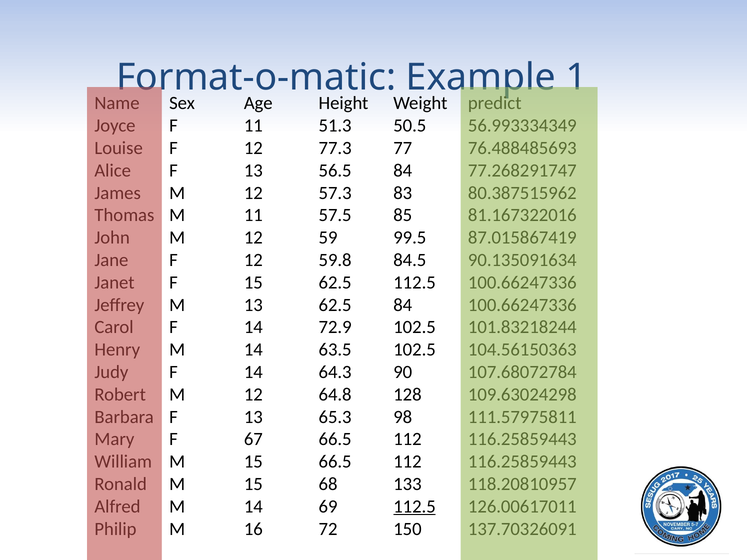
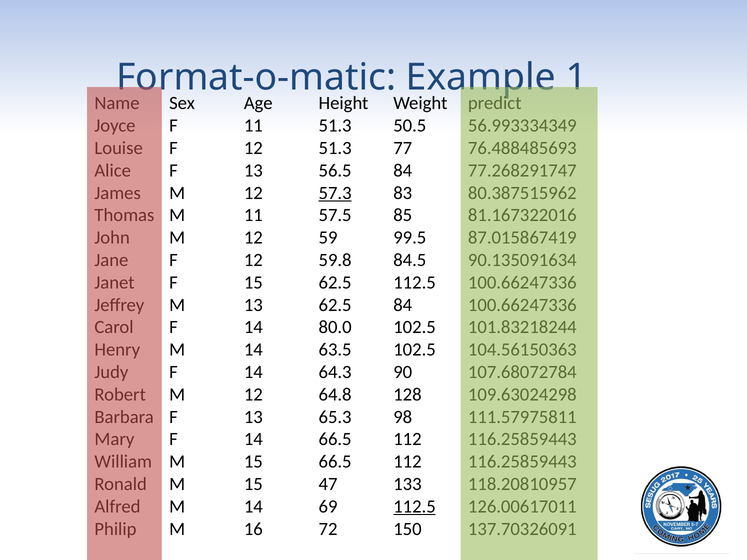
12 77.3: 77.3 -> 51.3
57.3 underline: none -> present
72.9: 72.9 -> 80.0
67 at (253, 439): 67 -> 14
68: 68 -> 47
